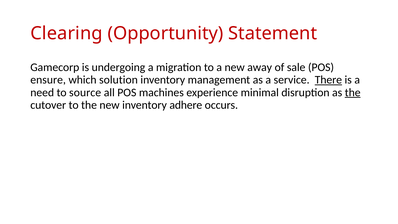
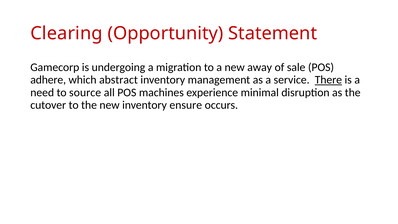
ensure: ensure -> adhere
solution: solution -> abstract
the at (353, 92) underline: present -> none
adhere: adhere -> ensure
